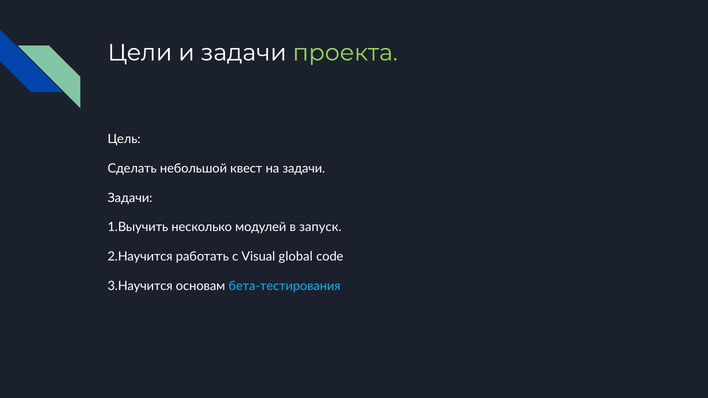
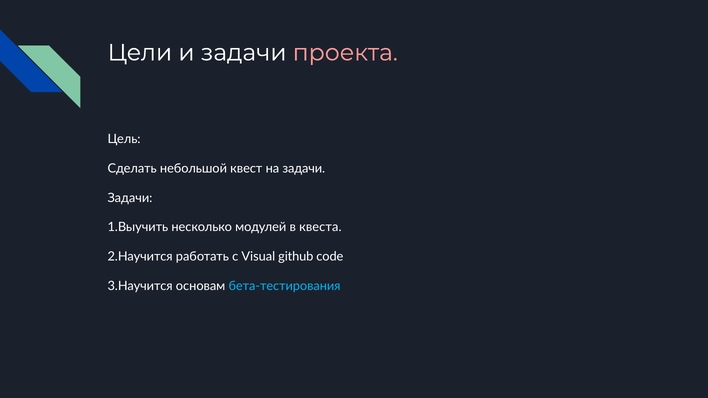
проекта colour: light green -> pink
запуск: запуск -> квеста
global: global -> github
